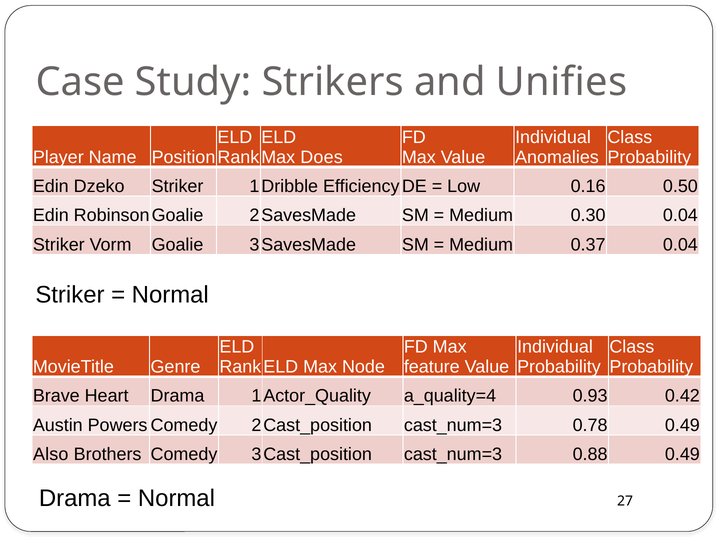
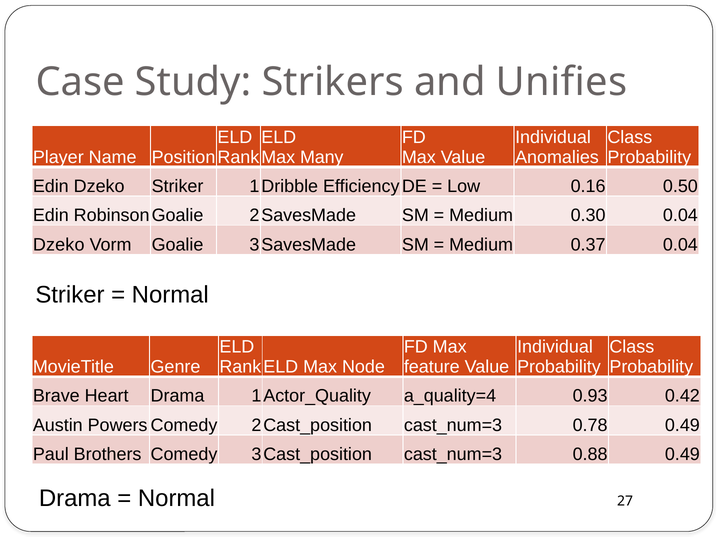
Does: Does -> Many
Striker at (59, 244): Striker -> Dzeko
Also: Also -> Paul
